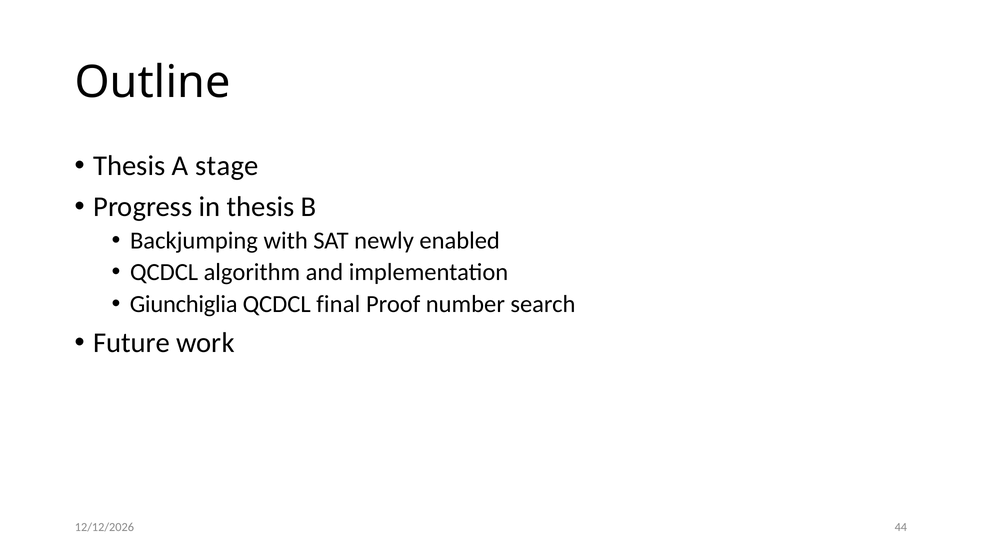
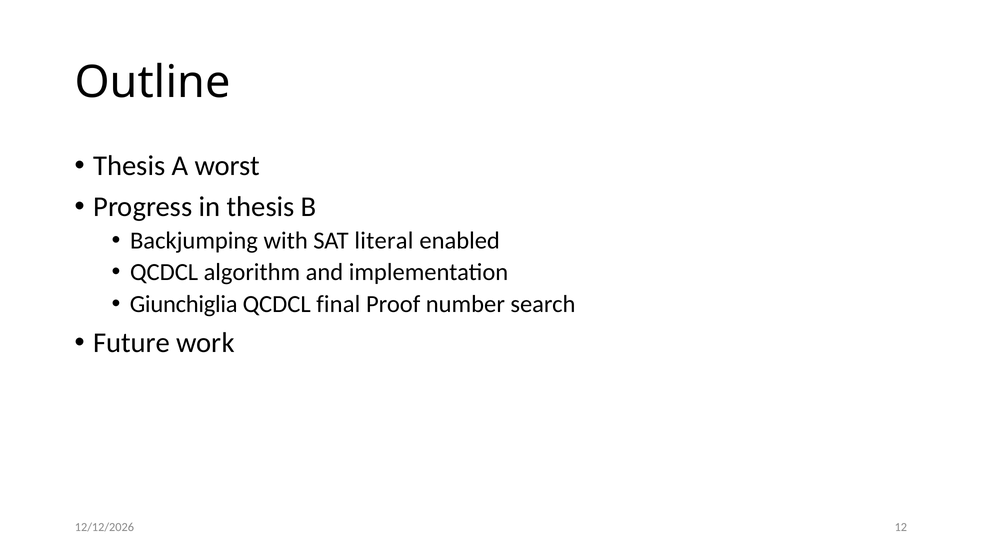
stage: stage -> worst
newly: newly -> literal
44: 44 -> 12
